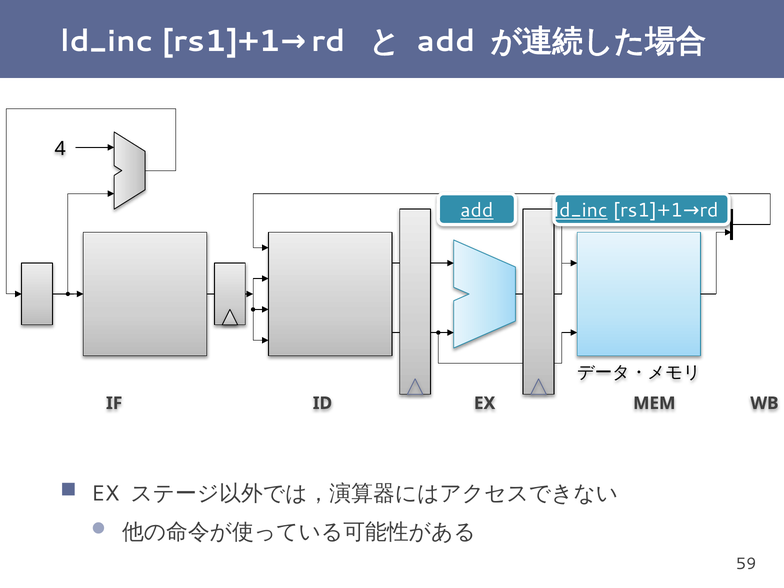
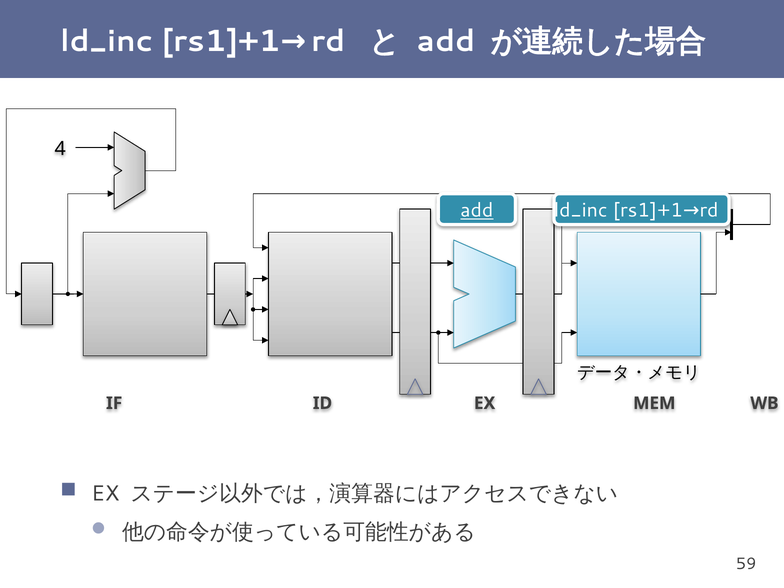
ld_inc at (581, 210) underline: present -> none
